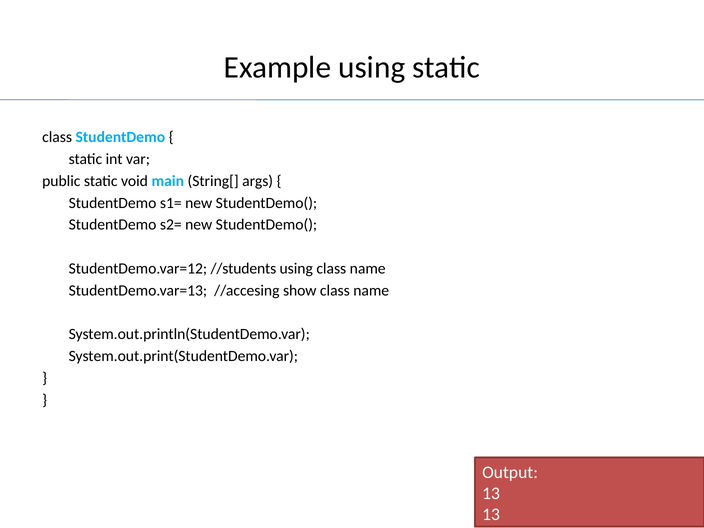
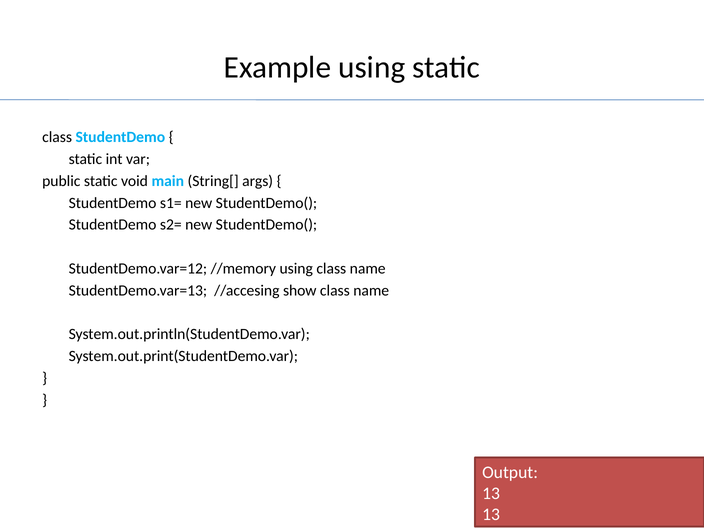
//students: //students -> //memory
